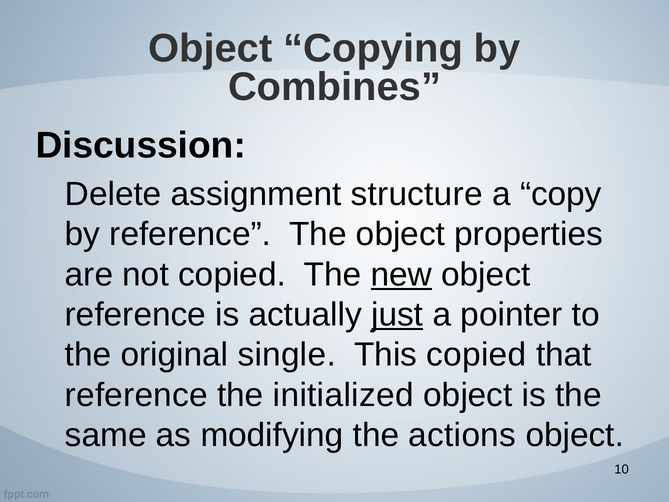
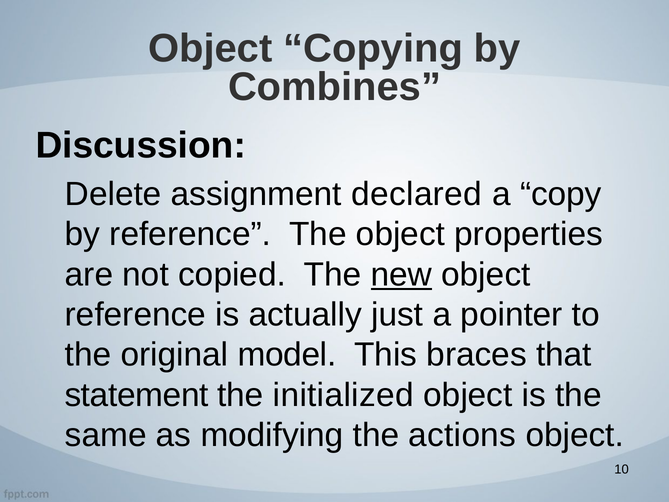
structure: structure -> declared
just underline: present -> none
single: single -> model
This copied: copied -> braces
reference at (136, 395): reference -> statement
